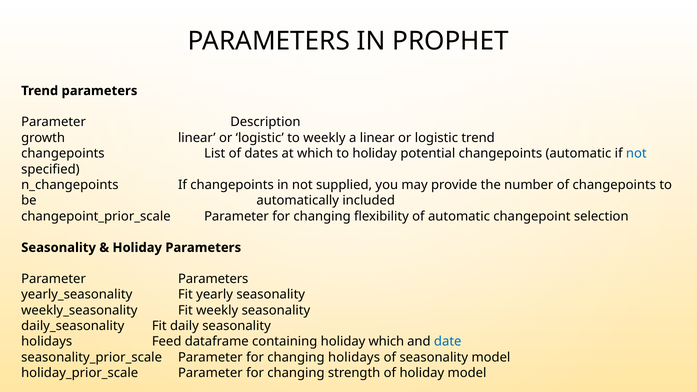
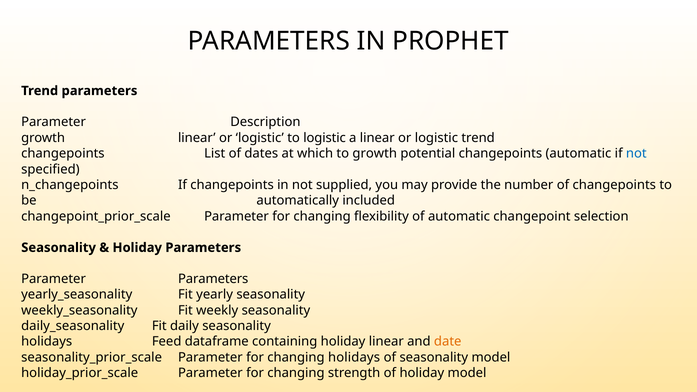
to weekly: weekly -> logistic
to holiday: holiday -> growth
holiday which: which -> linear
date colour: blue -> orange
